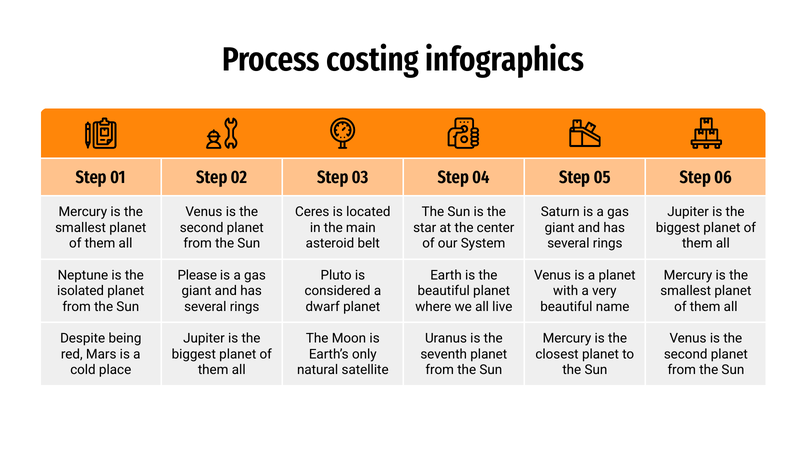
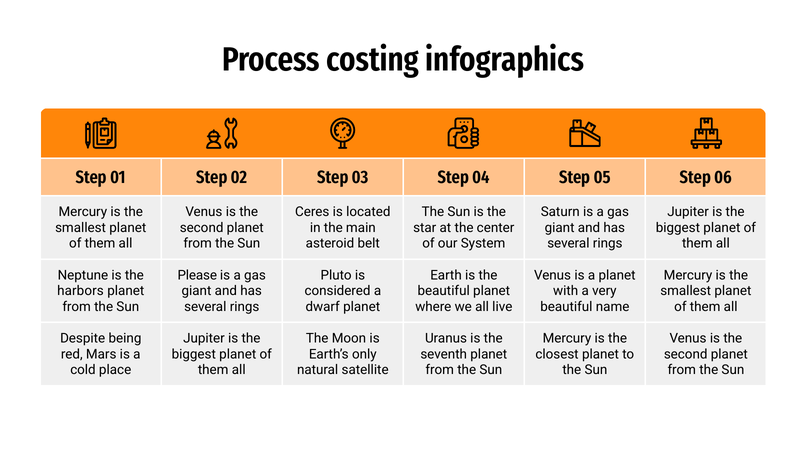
isolated: isolated -> harbors
